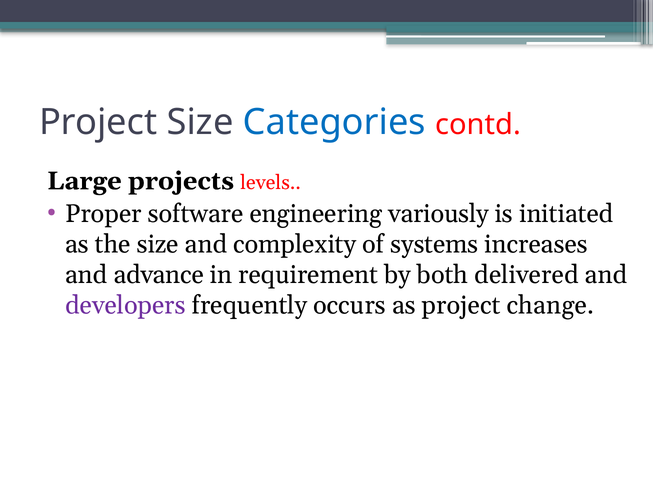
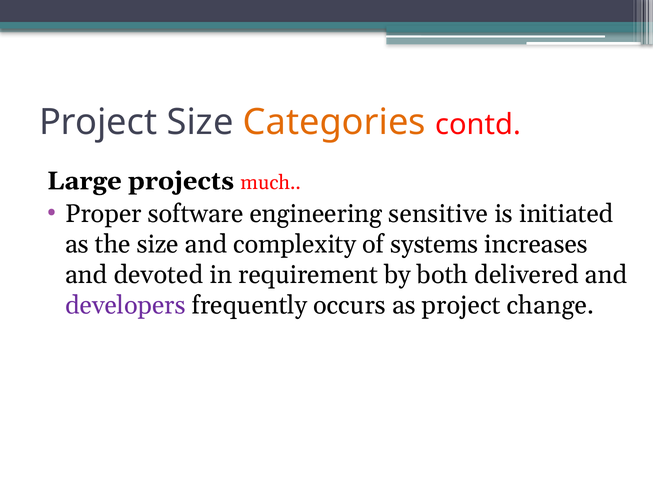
Categories colour: blue -> orange
levels: levels -> much
variously: variously -> sensitive
advance: advance -> devoted
